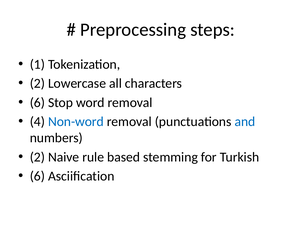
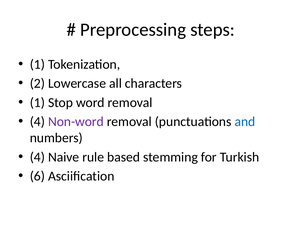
6 at (37, 102): 6 -> 1
Non-word colour: blue -> purple
2 at (37, 157): 2 -> 4
